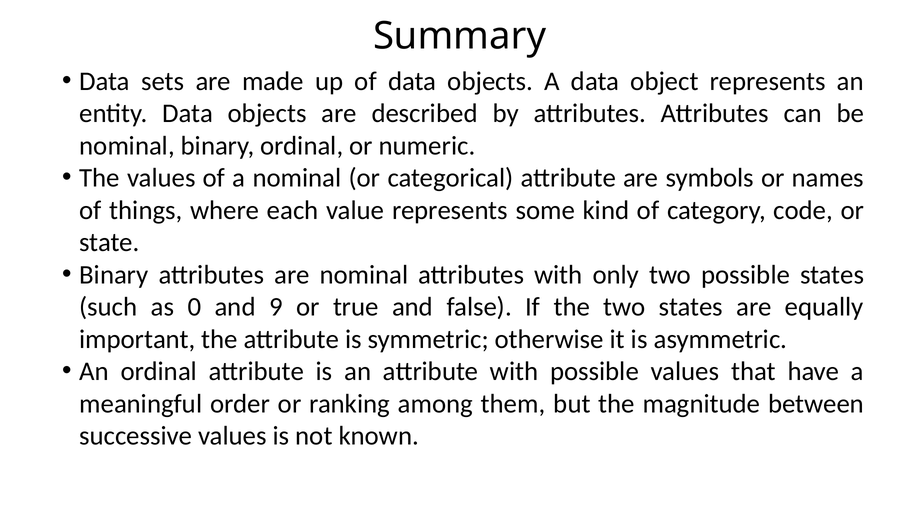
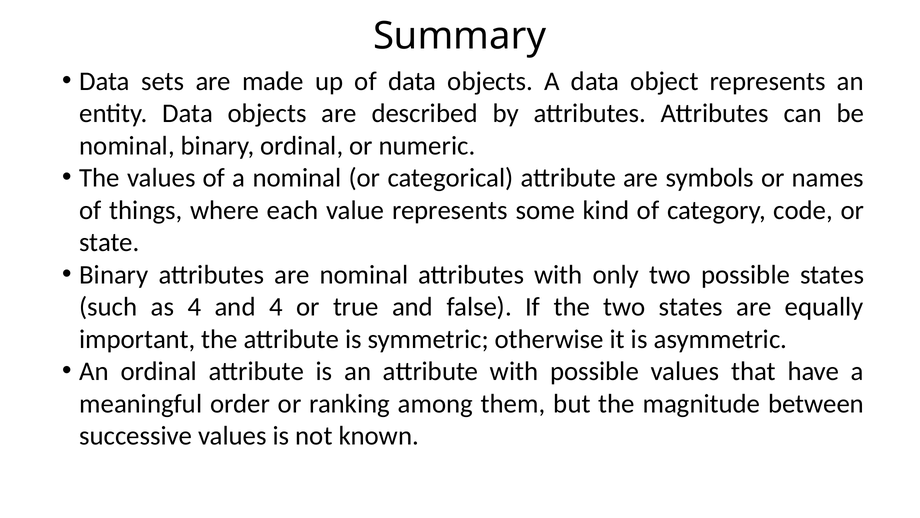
as 0: 0 -> 4
and 9: 9 -> 4
